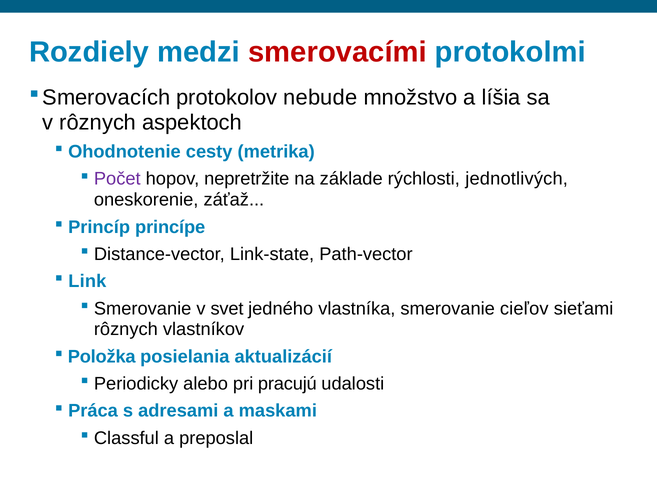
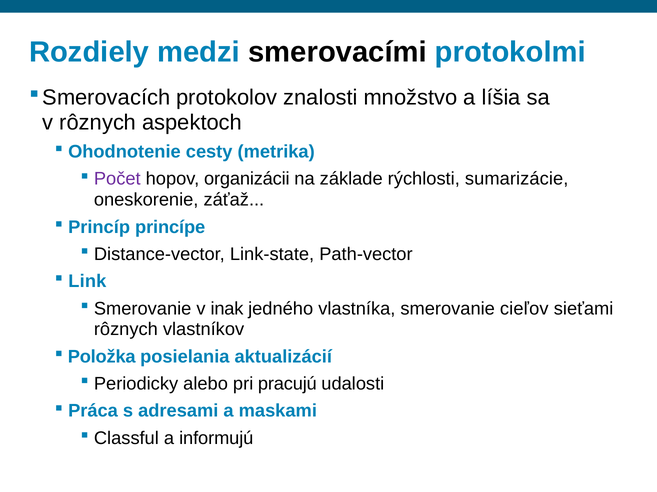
smerovacími colour: red -> black
nebude: nebude -> znalosti
nepretržite: nepretržite -> organizácii
jednotlivých: jednotlivých -> sumarizácie
svet: svet -> inak
preposlal: preposlal -> informujú
